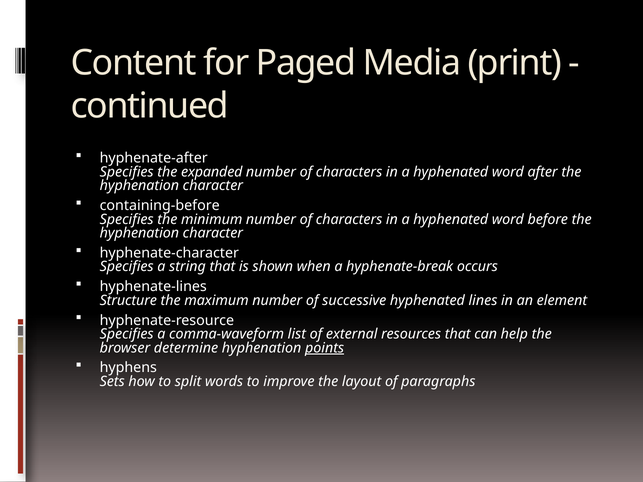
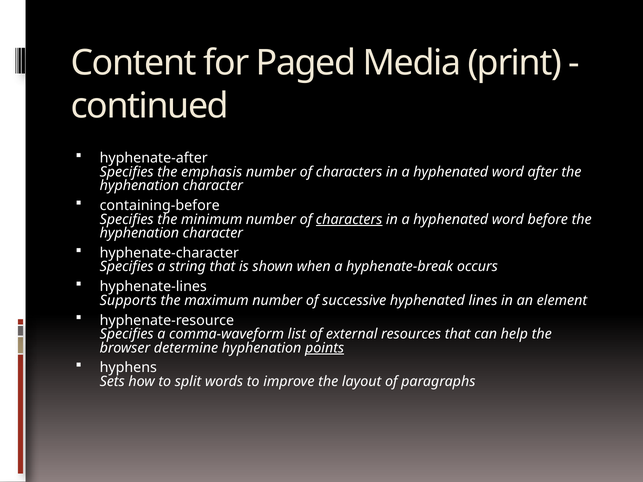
expanded: expanded -> emphasis
characters at (349, 219) underline: none -> present
Structure: Structure -> Supports
